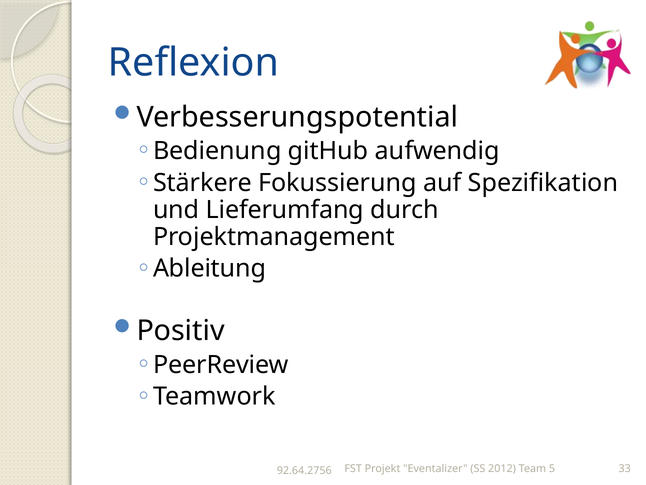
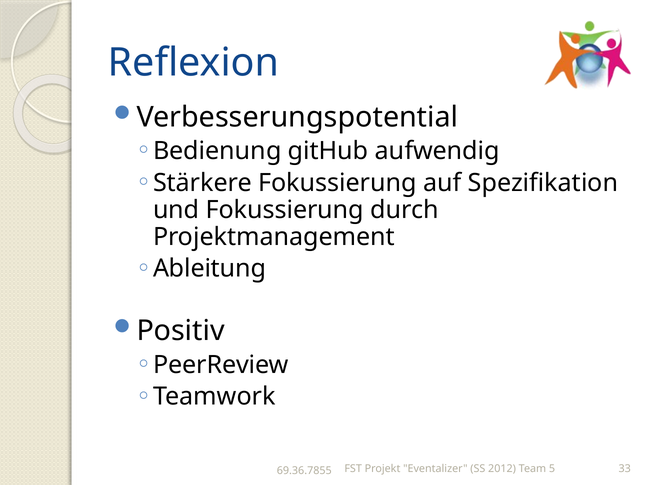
und Lieferumfang: Lieferumfang -> Fokussierung
92.64.2756: 92.64.2756 -> 69.36.7855
